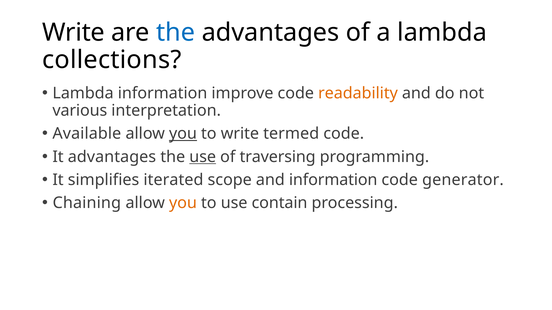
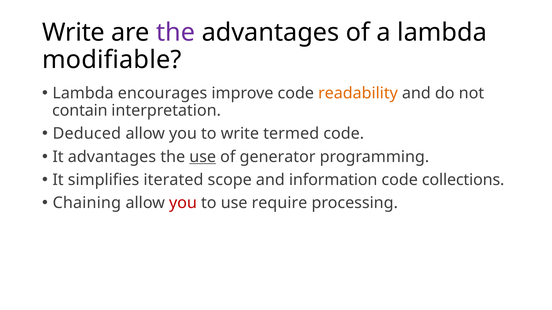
the at (176, 33) colour: blue -> purple
collections: collections -> modifiable
Lambda information: information -> encourages
various: various -> contain
Available: Available -> Deduced
you at (183, 134) underline: present -> none
traversing: traversing -> generator
generator: generator -> collections
you at (183, 203) colour: orange -> red
contain: contain -> require
